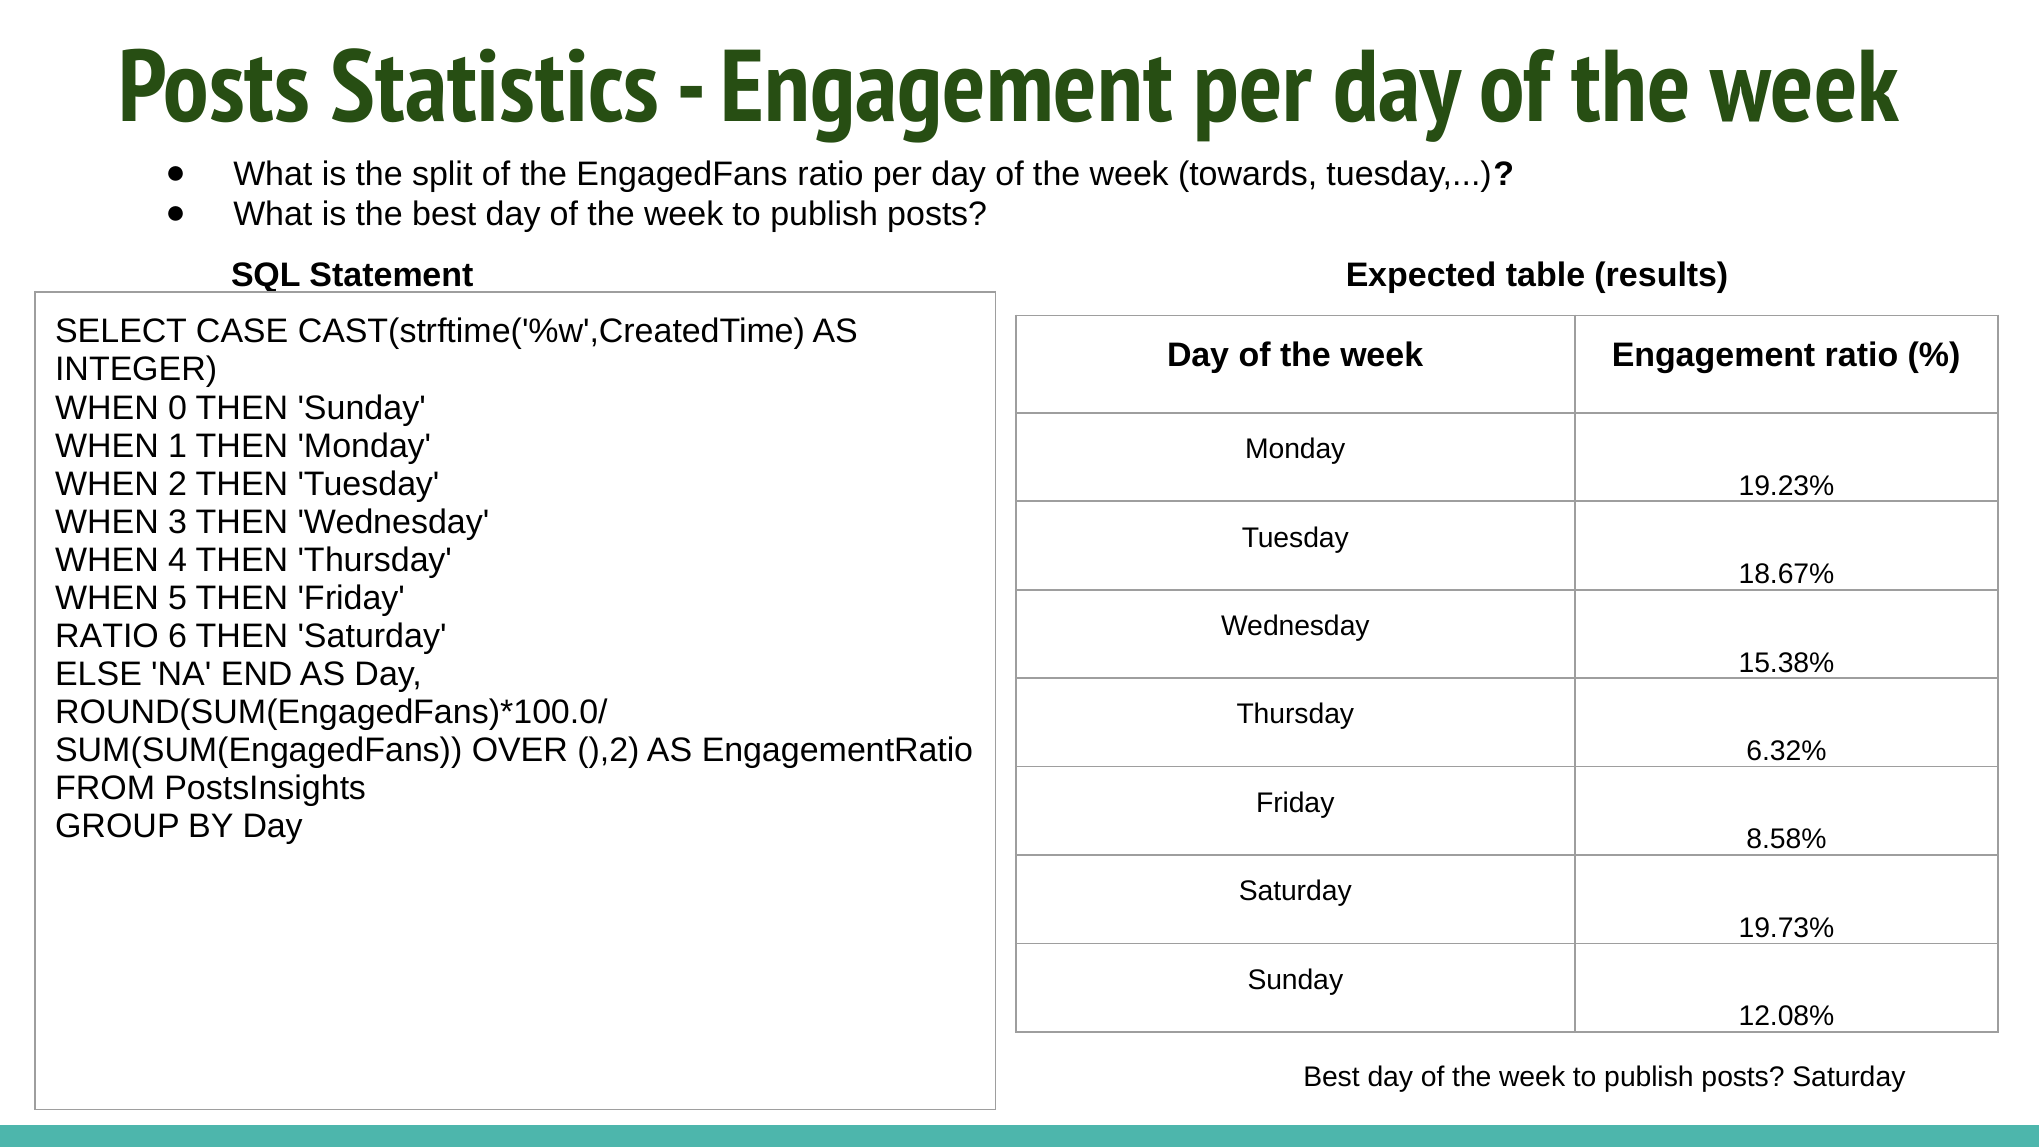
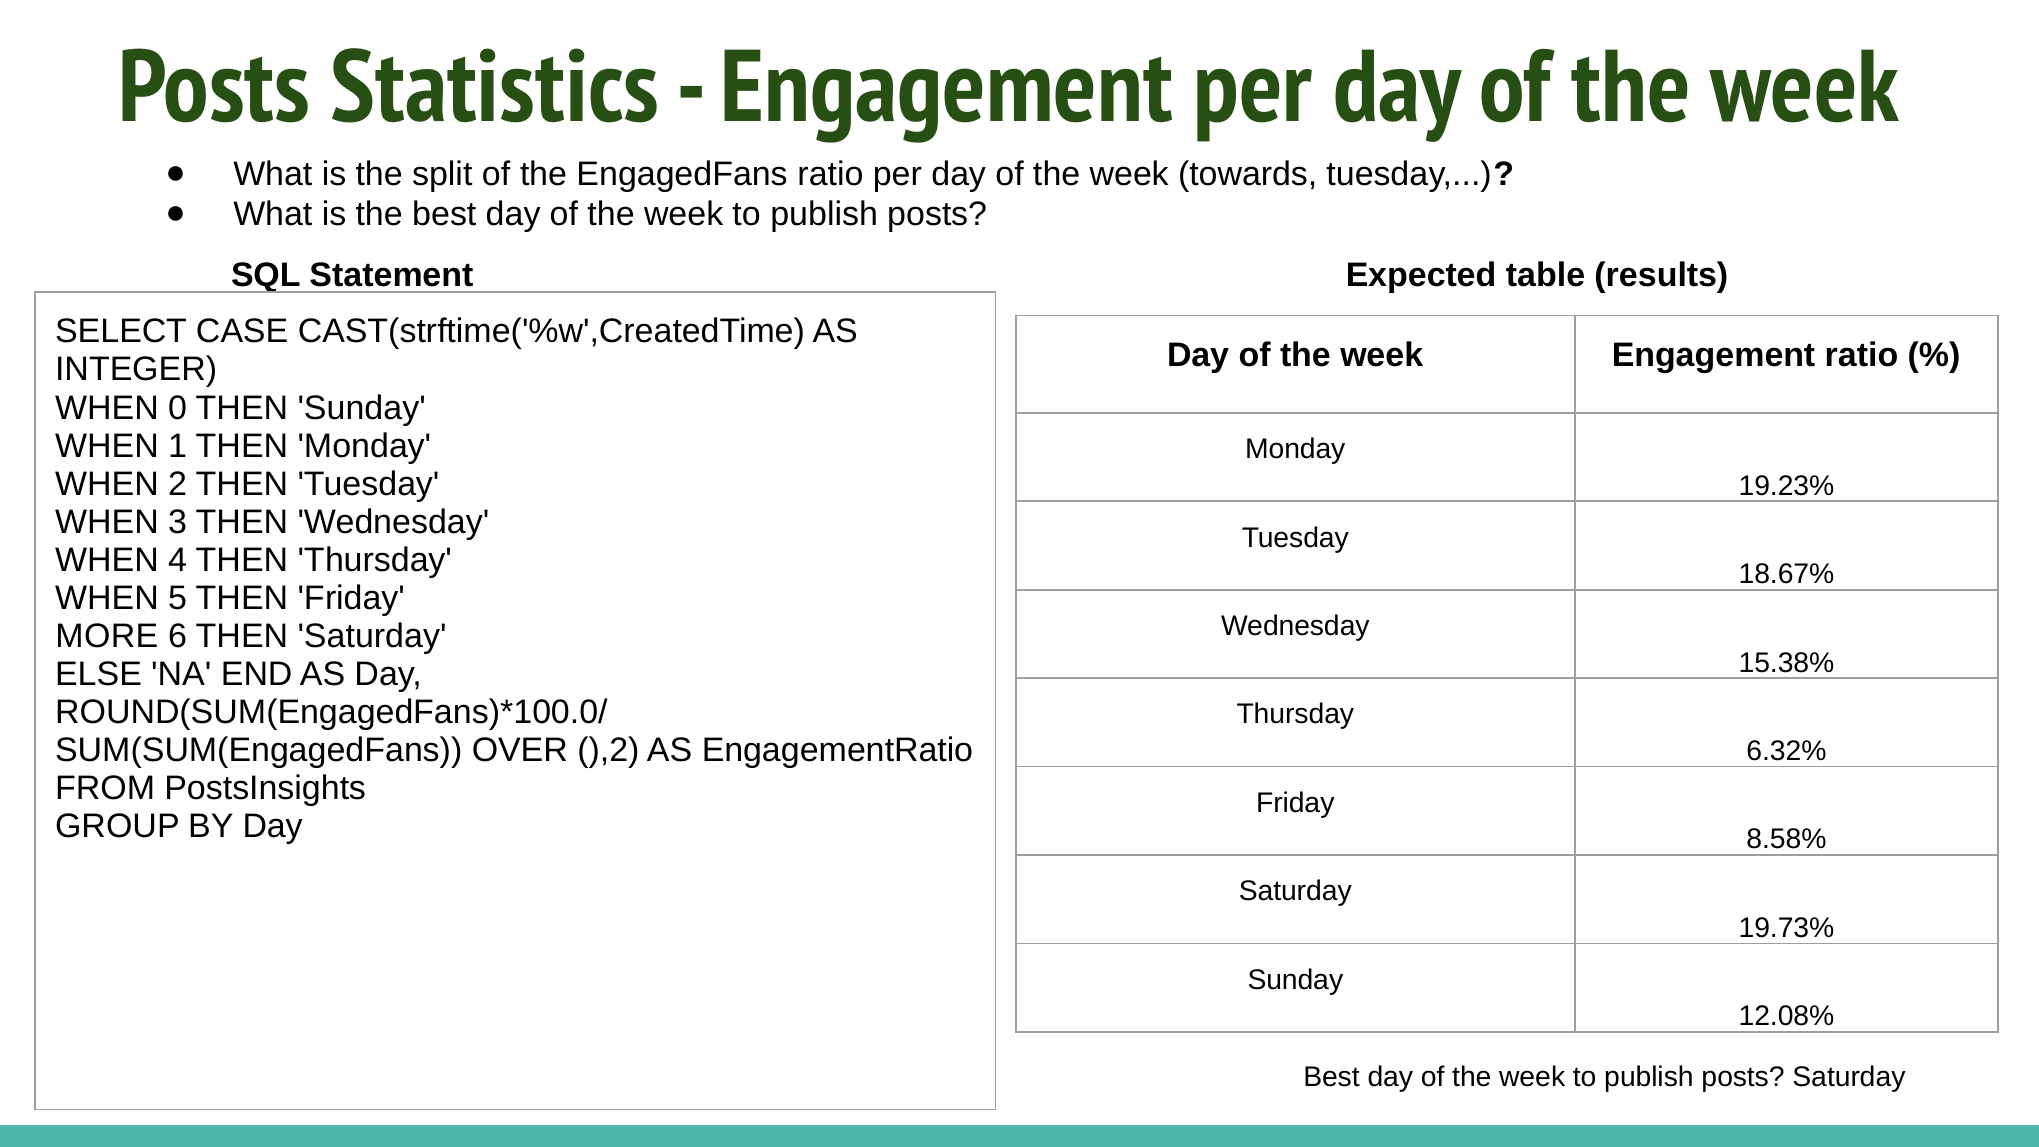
RATIO at (107, 636): RATIO -> MORE
